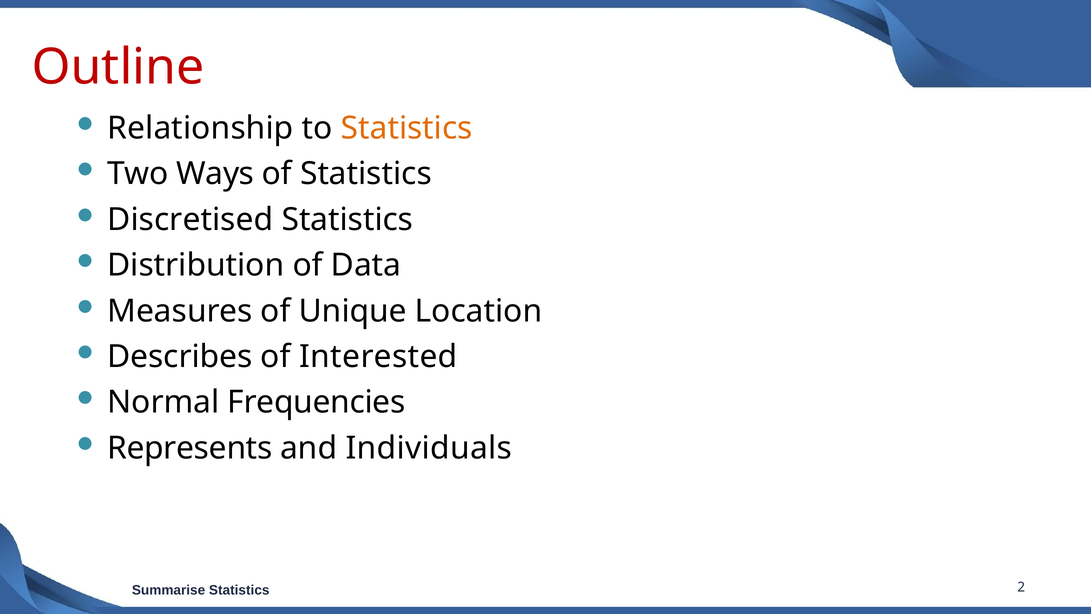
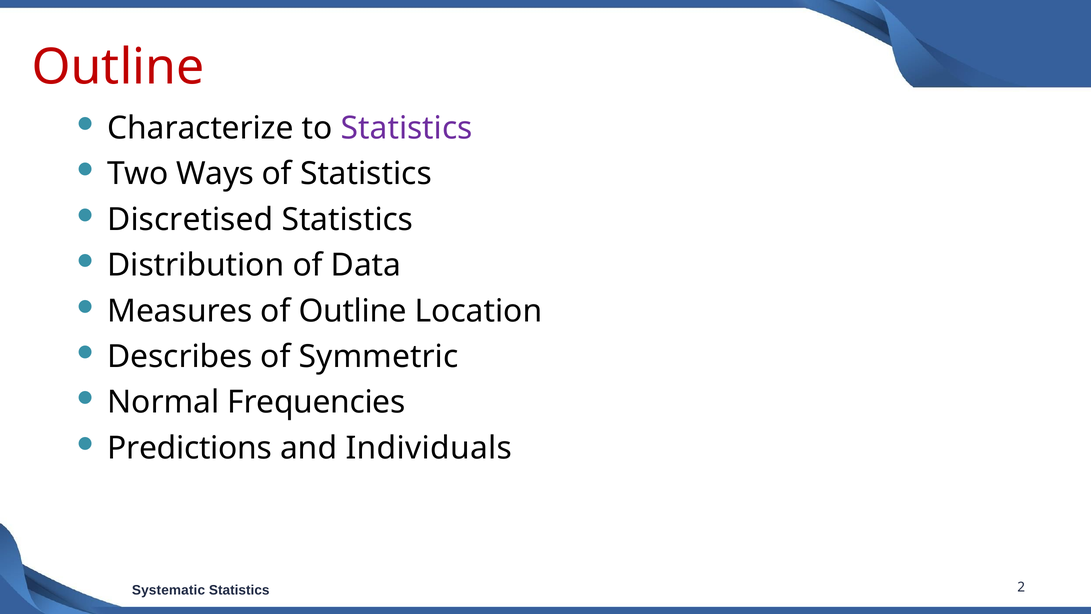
Relationship: Relationship -> Characterize
Statistics at (407, 128) colour: orange -> purple
of Unique: Unique -> Outline
Interested: Interested -> Symmetric
Represents: Represents -> Predictions
Summarise: Summarise -> Systematic
